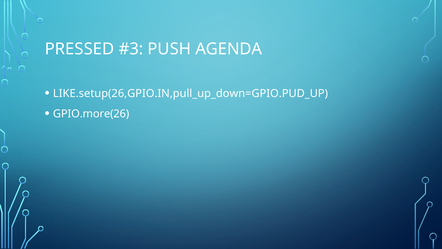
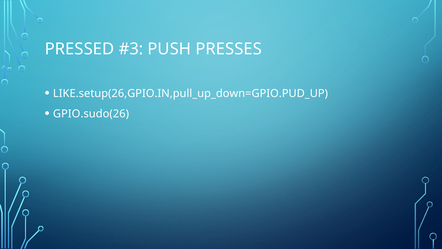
AGENDA: AGENDA -> PRESSES
GPIO.more(26: GPIO.more(26 -> GPIO.sudo(26
